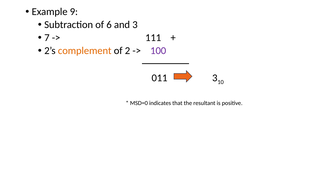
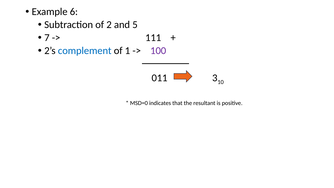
9: 9 -> 6
6: 6 -> 2
and 3: 3 -> 5
complement colour: orange -> blue
2: 2 -> 1
